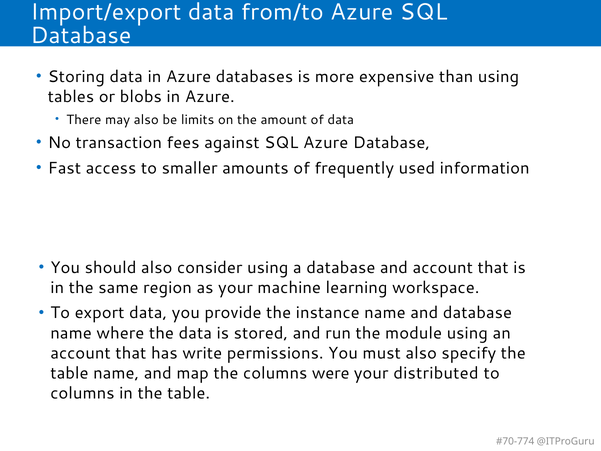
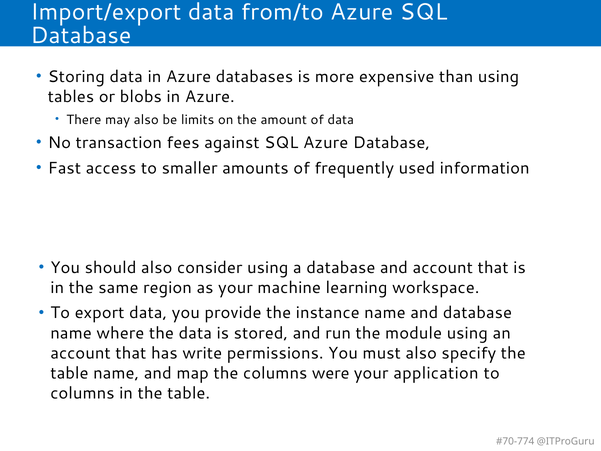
distributed: distributed -> application
